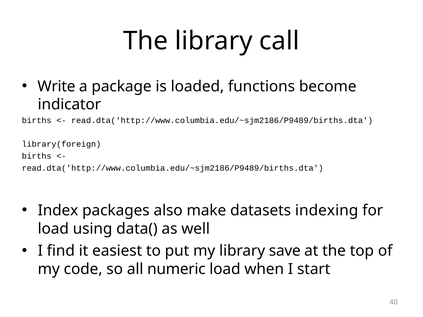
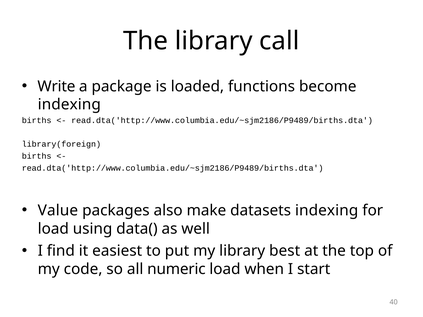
indicator at (69, 105): indicator -> indexing
Index: Index -> Value
save: save -> best
